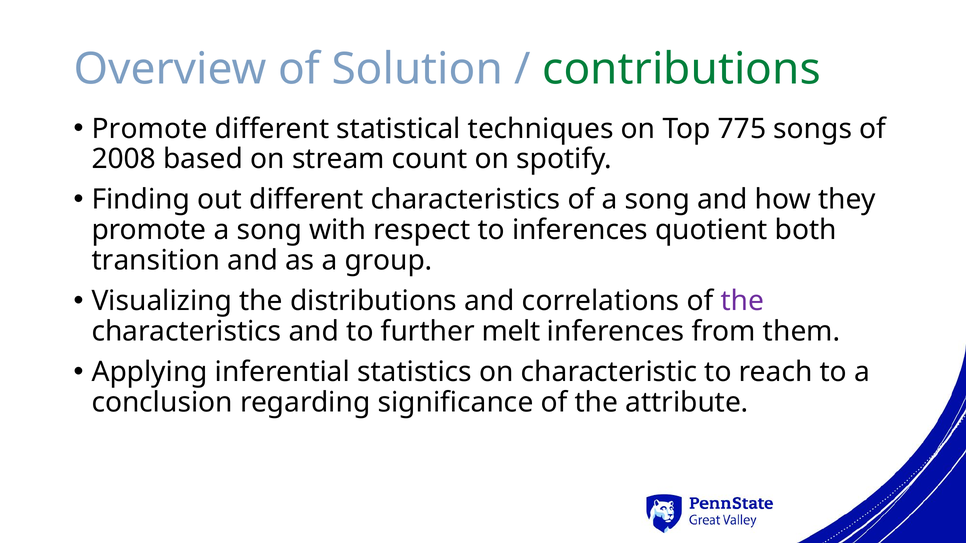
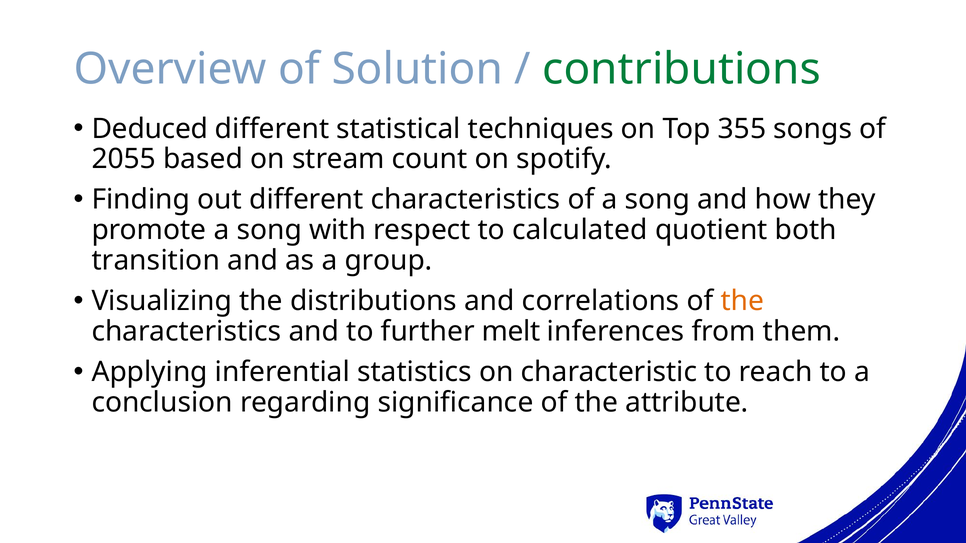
Promote at (150, 129): Promote -> Deduced
775: 775 -> 355
2008: 2008 -> 2055
to inferences: inferences -> calculated
the at (742, 301) colour: purple -> orange
